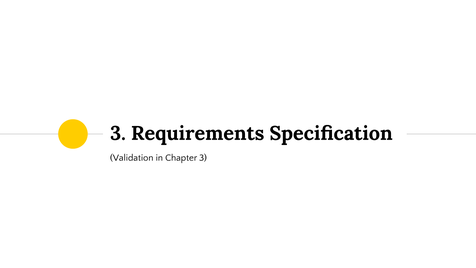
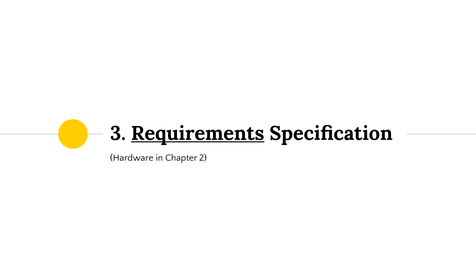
Requirements underline: none -> present
Validation: Validation -> Hardware
Chapter 3: 3 -> 2
